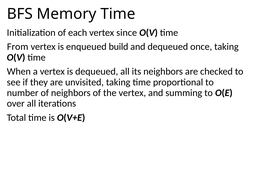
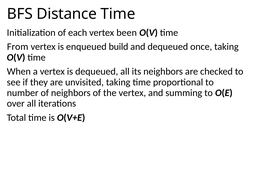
Memory: Memory -> Distance
since: since -> been
